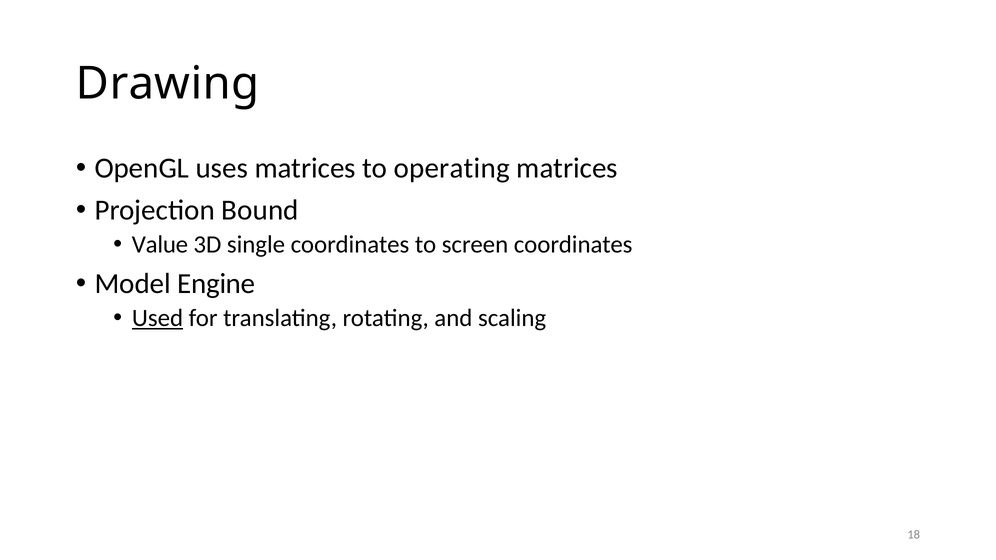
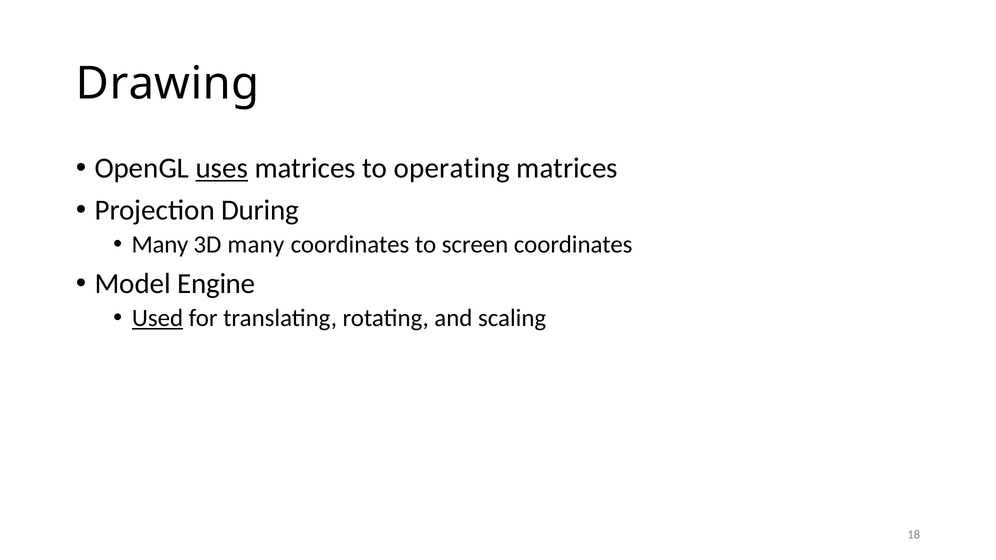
uses underline: none -> present
Bound: Bound -> During
Value at (160, 244): Value -> Many
3D single: single -> many
